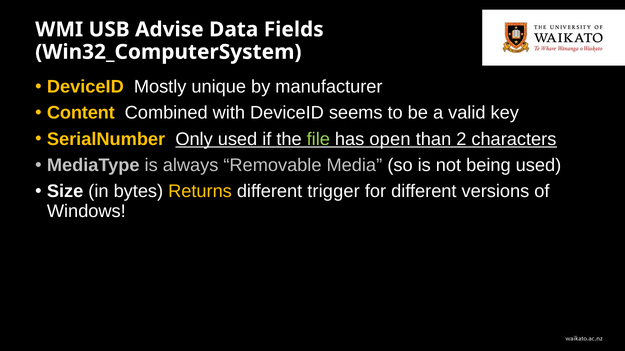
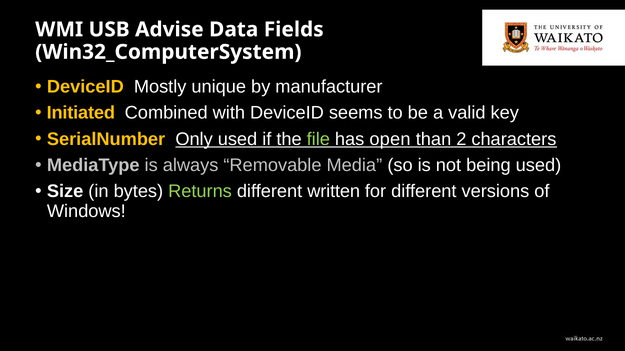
Content: Content -> Initiated
Returns colour: yellow -> light green
trigger: trigger -> written
